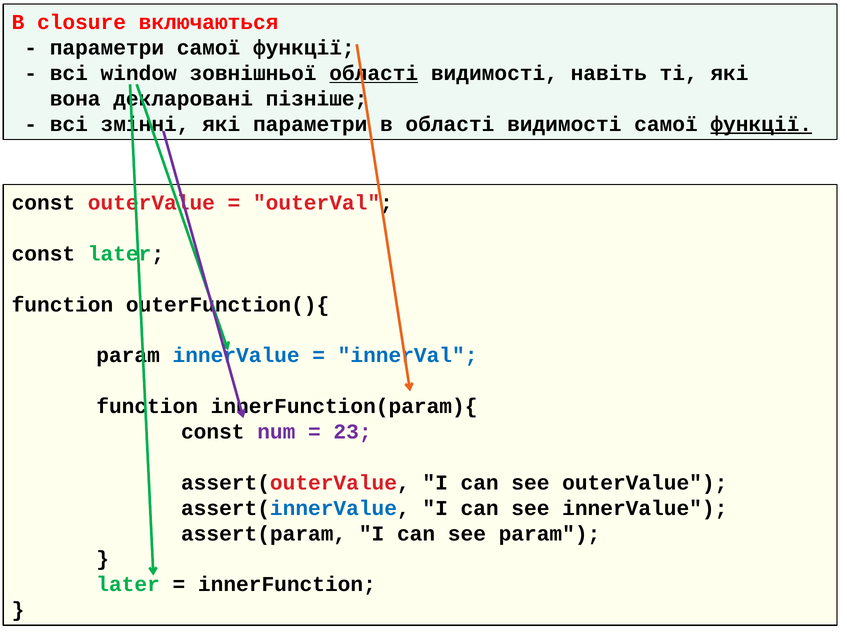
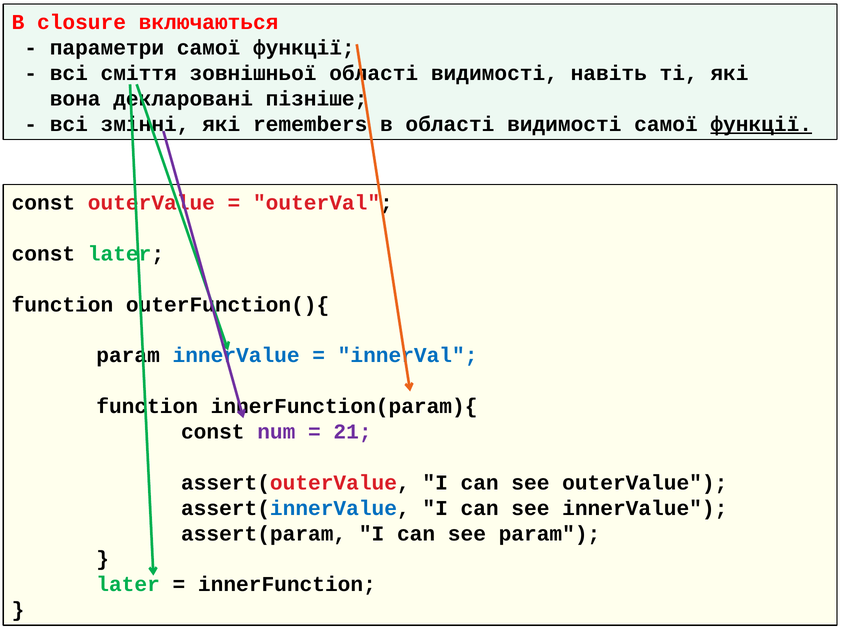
window: window -> сміття
області at (374, 73) underline: present -> none
які параметри: параметри -> remembers
23: 23 -> 21
